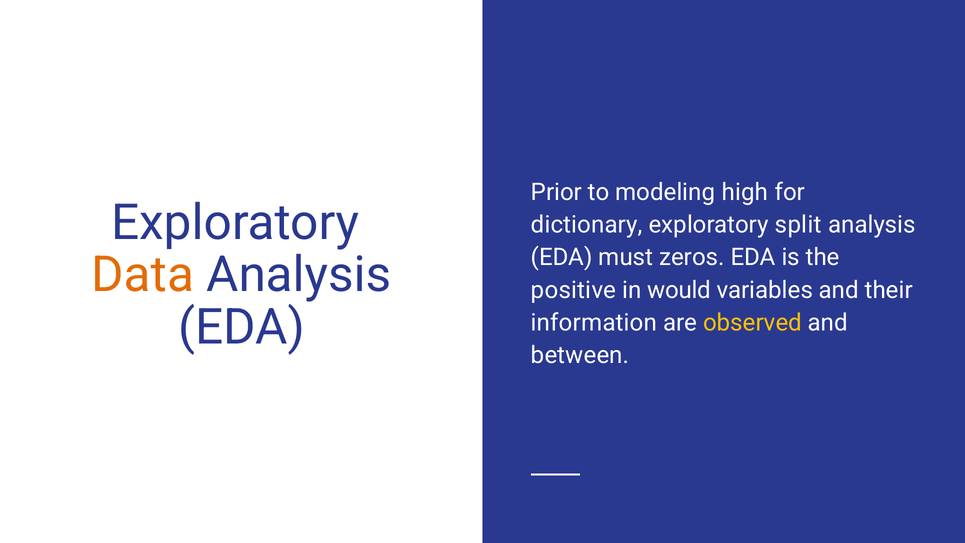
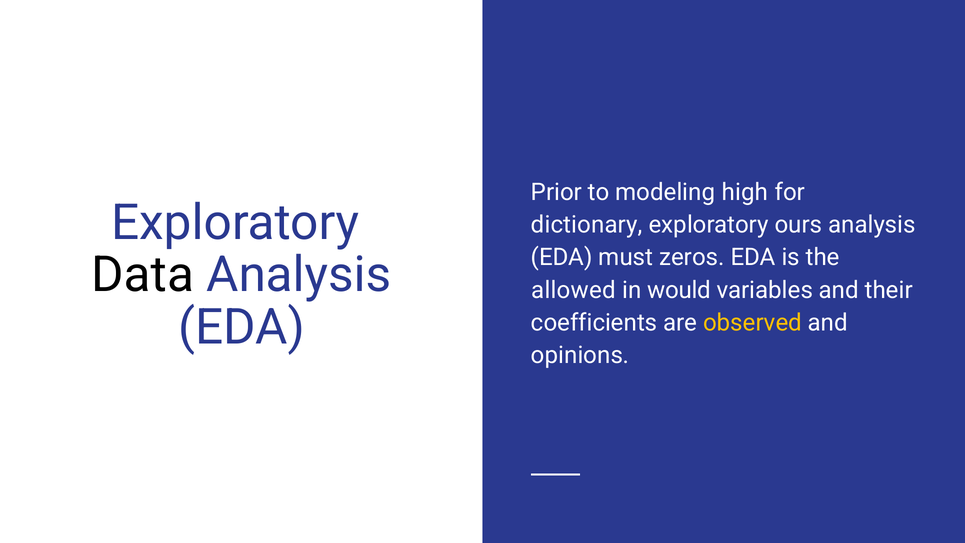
split: split -> ours
Data colour: orange -> black
positive: positive -> allowed
information: information -> coefficients
between: between -> opinions
